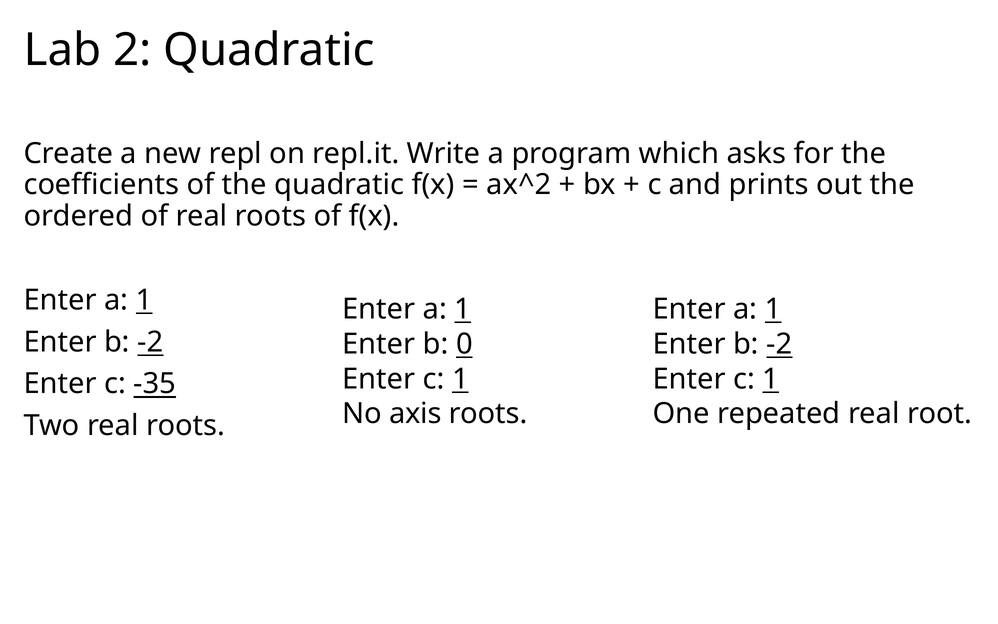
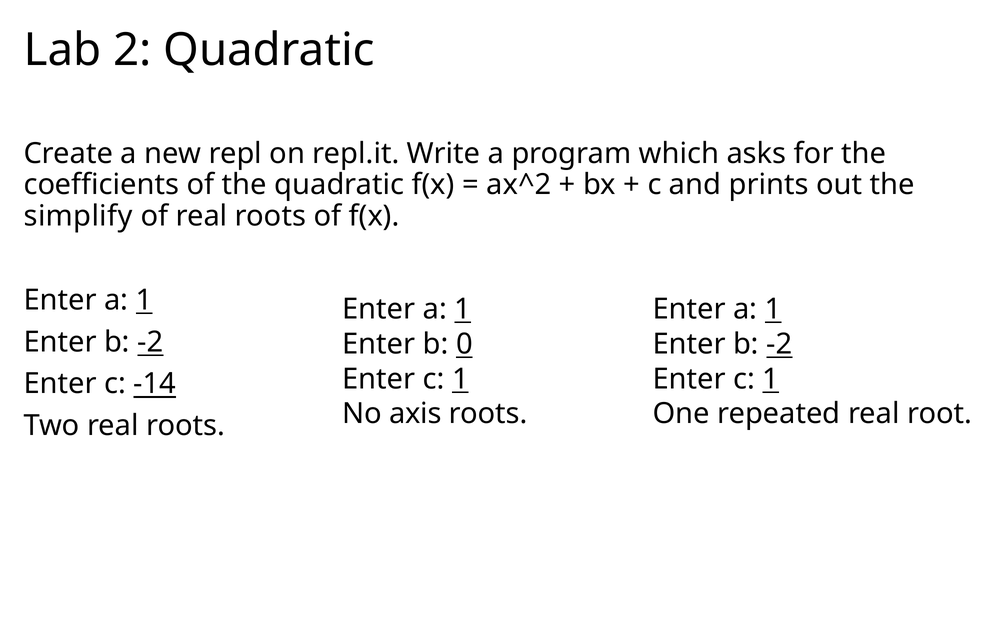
ordered: ordered -> simplify
-35: -35 -> -14
